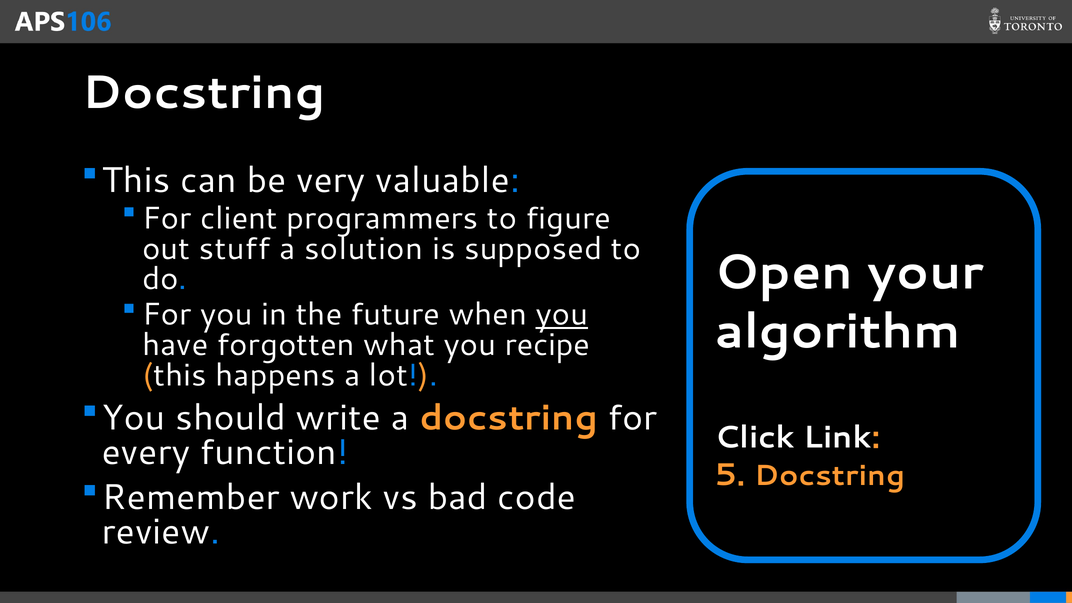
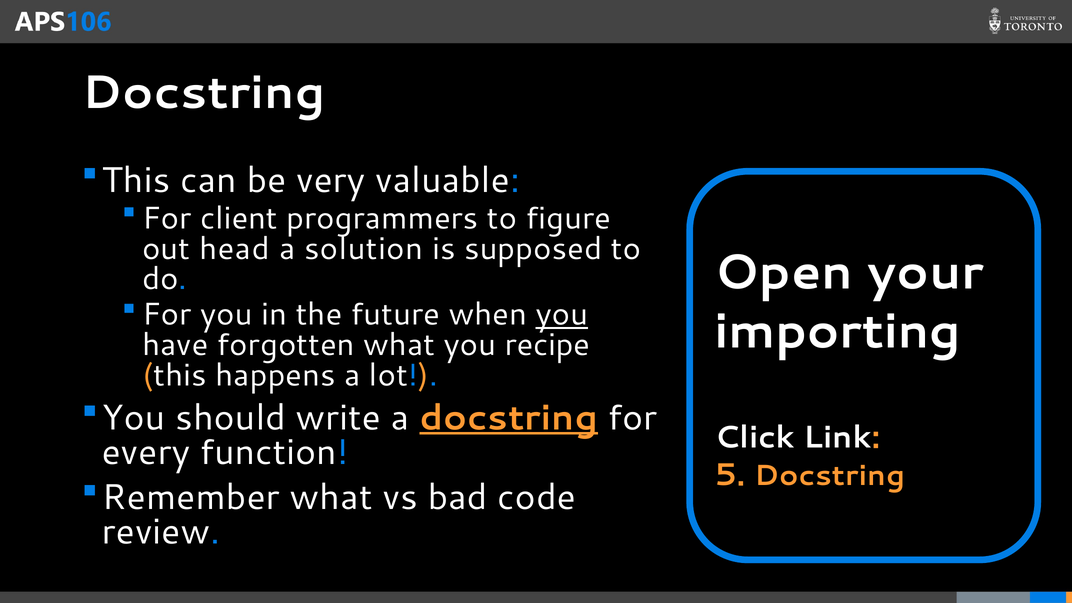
stuff: stuff -> head
algorithm: algorithm -> importing
docstring at (509, 418) underline: none -> present
Remember work: work -> what
